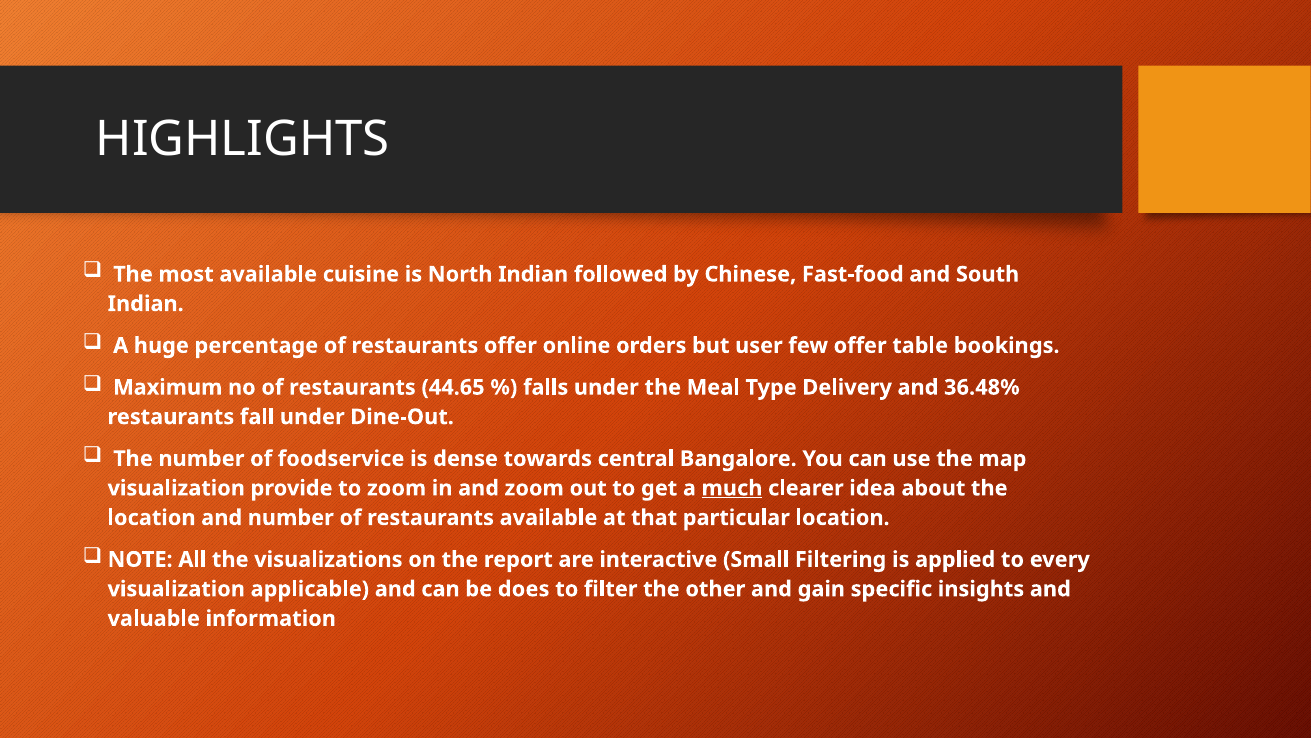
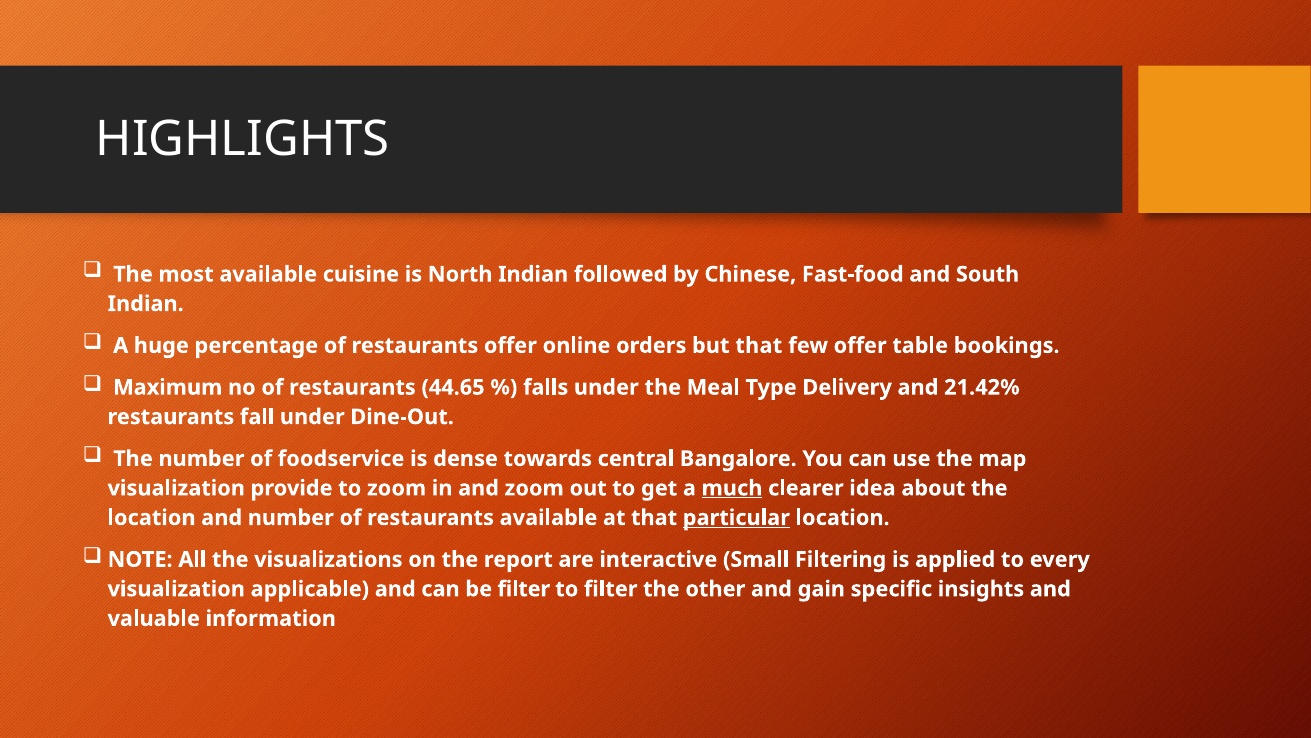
but user: user -> that
36.48%: 36.48% -> 21.42%
particular underline: none -> present
be does: does -> filter
